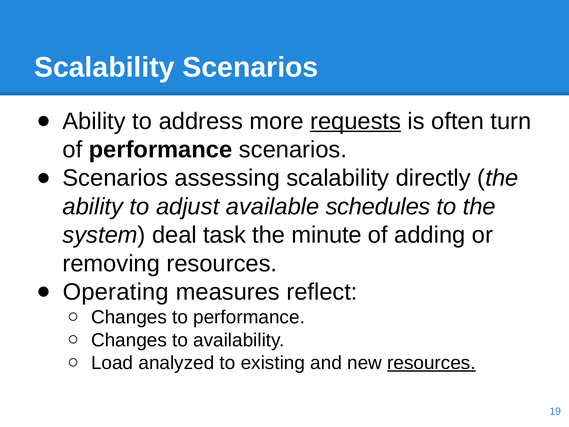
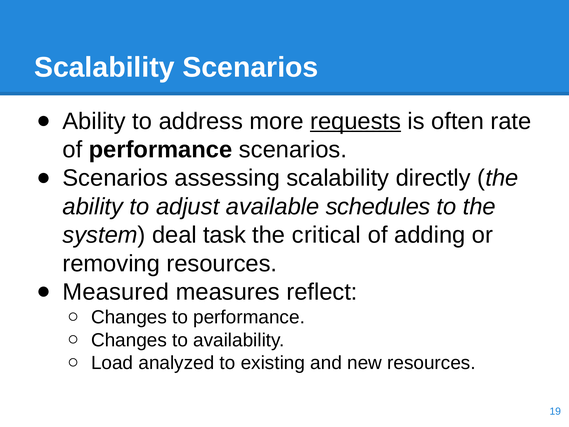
turn: turn -> rate
minute: minute -> critical
Operating: Operating -> Measured
resources at (431, 363) underline: present -> none
